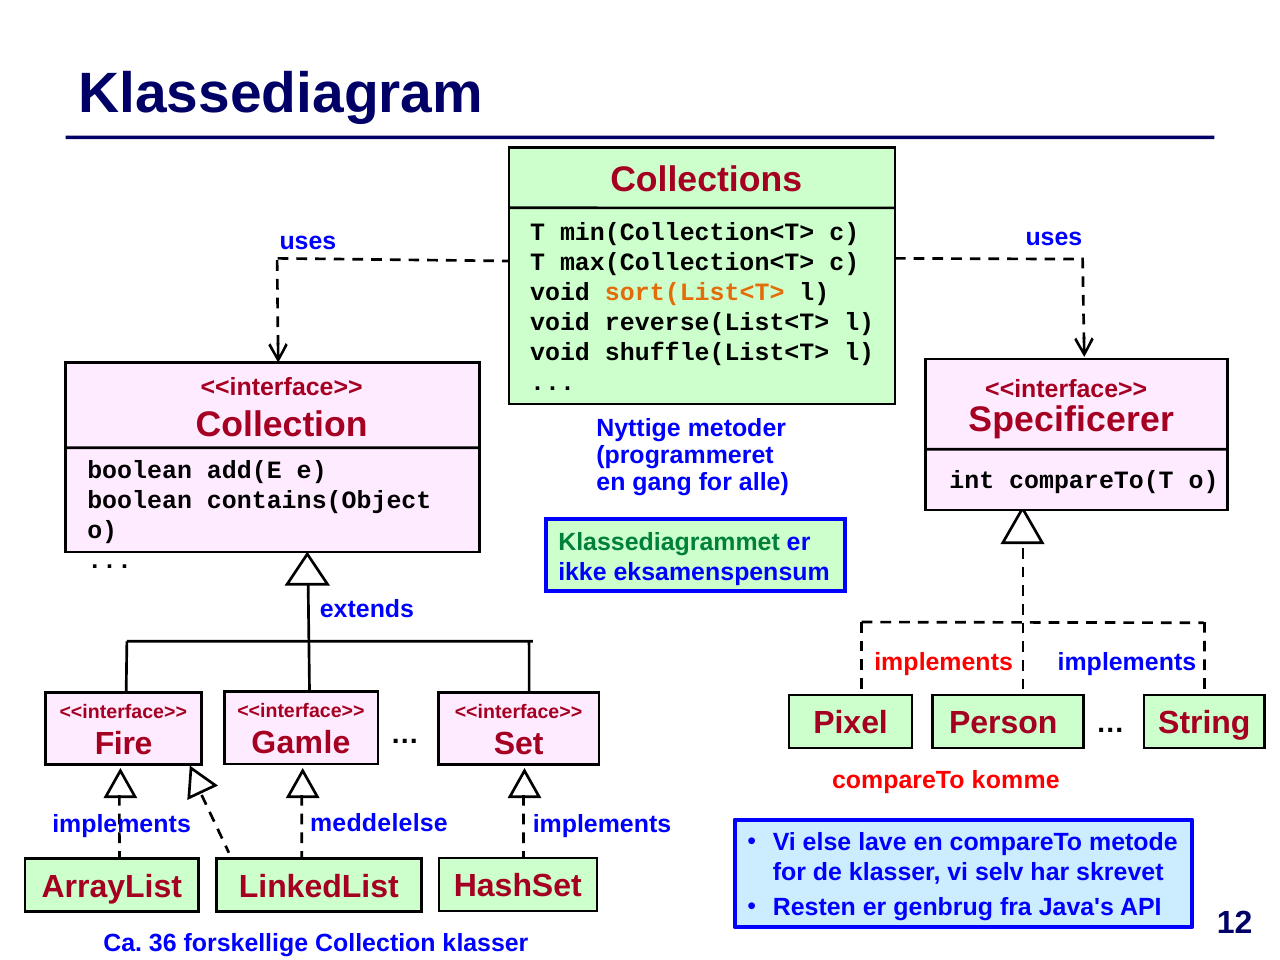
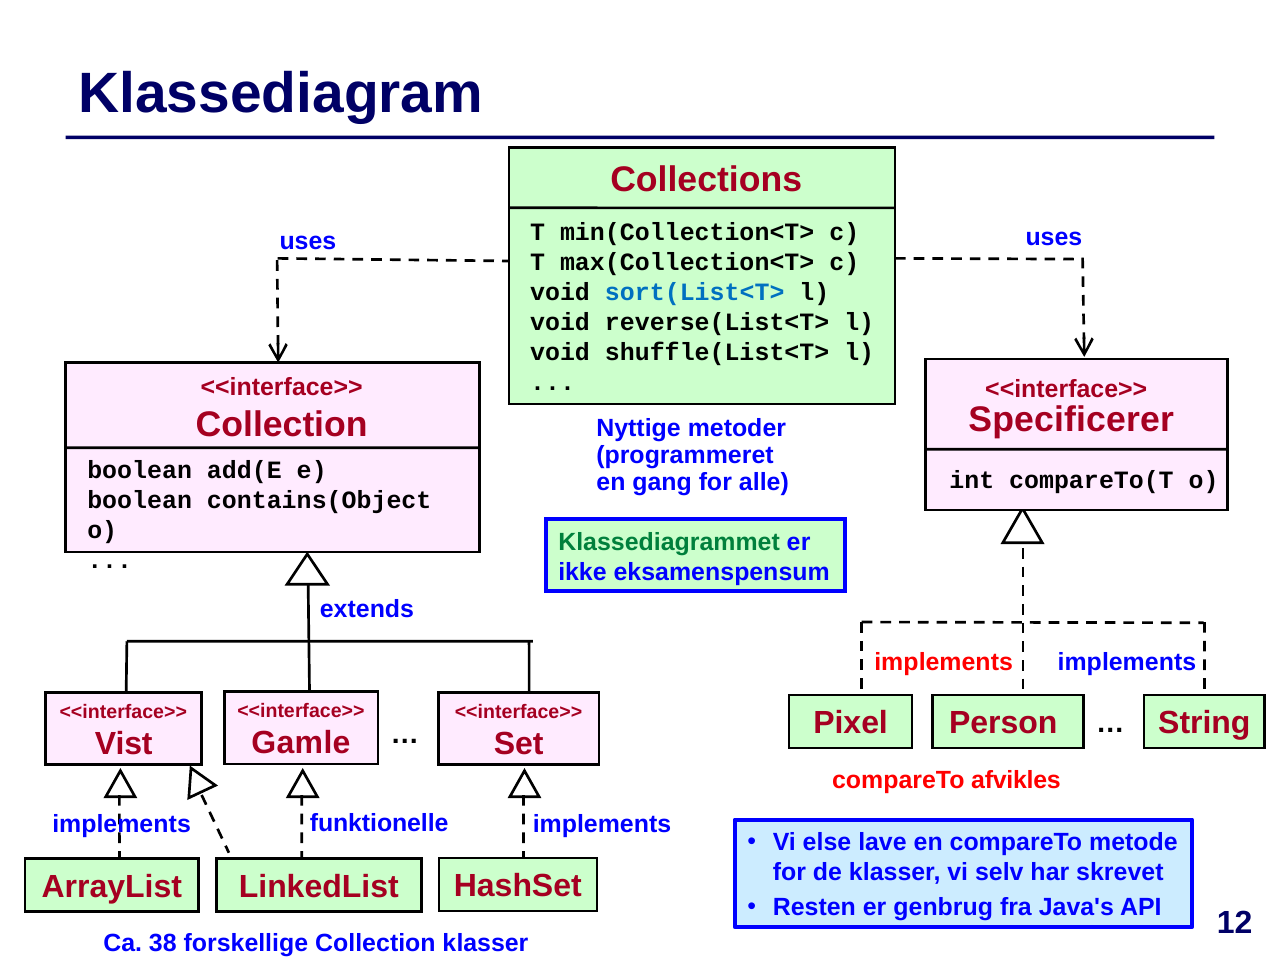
sort(List<T> colour: orange -> blue
Fire: Fire -> Vist
komme: komme -> afvikles
meddelelse: meddelelse -> funktionelle
36: 36 -> 38
